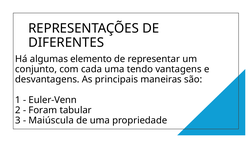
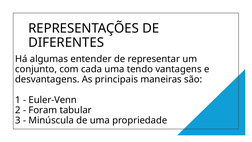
elemento: elemento -> entender
Maiúscula: Maiúscula -> Minúscula
